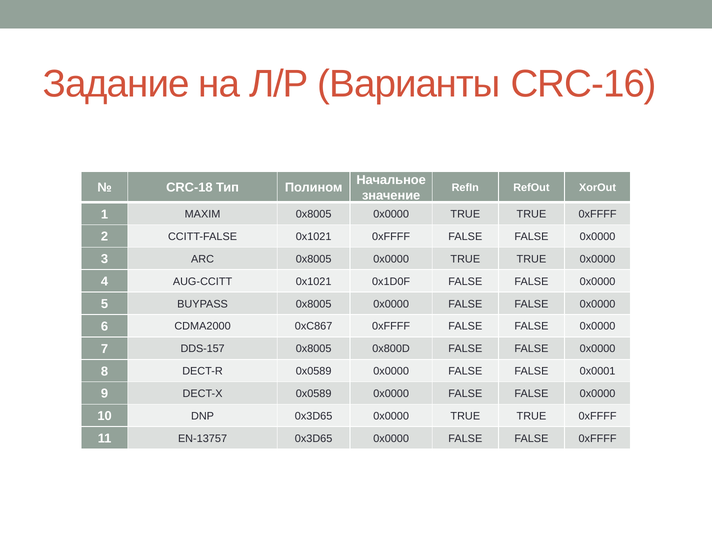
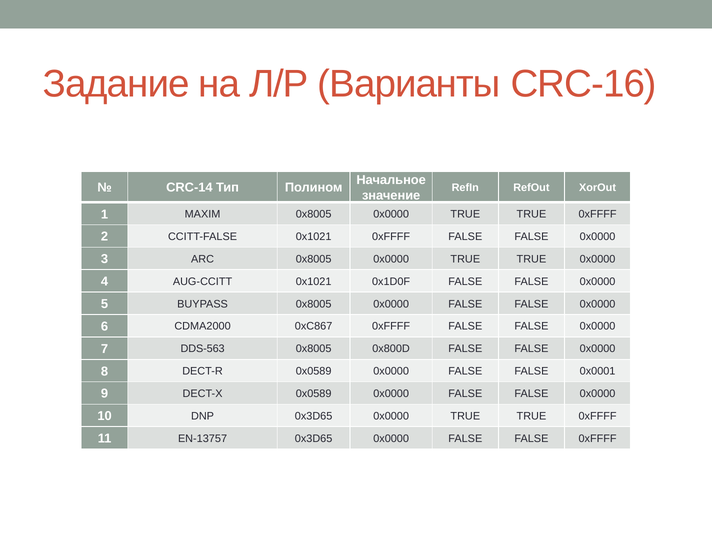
CRC-18: CRC-18 -> CRC-14
DDS-157: DDS-157 -> DDS-563
